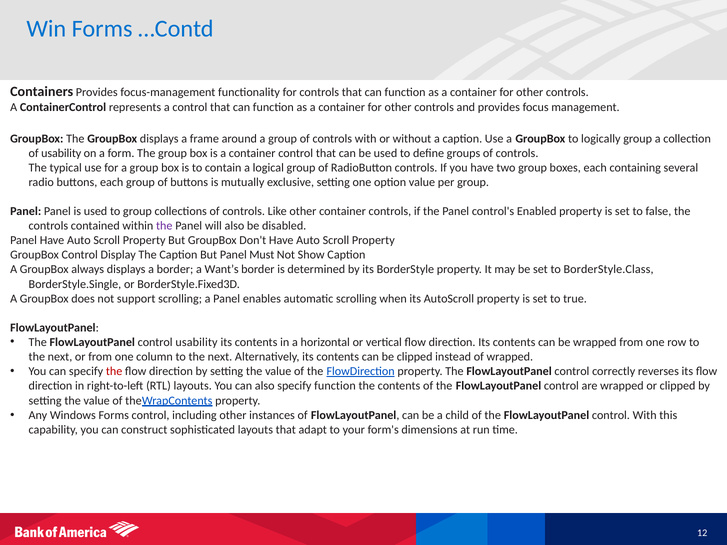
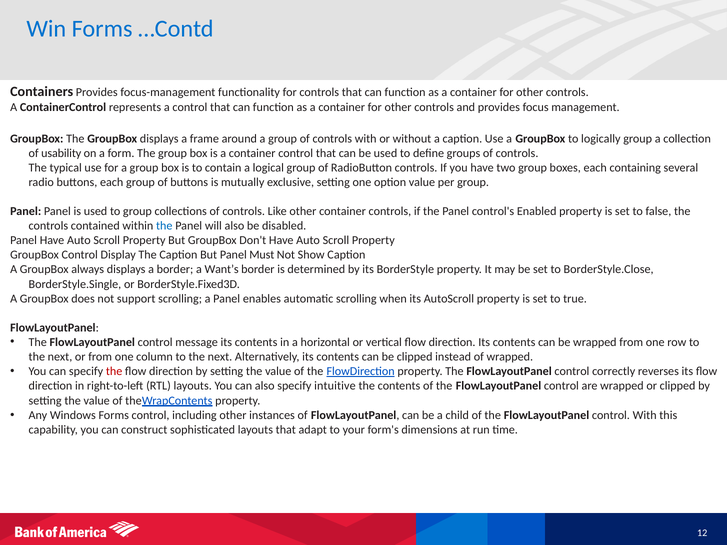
the at (164, 226) colour: purple -> blue
BorderStyle.Class: BorderStyle.Class -> BorderStyle.Close
control usability: usability -> message
specify function: function -> intuitive
